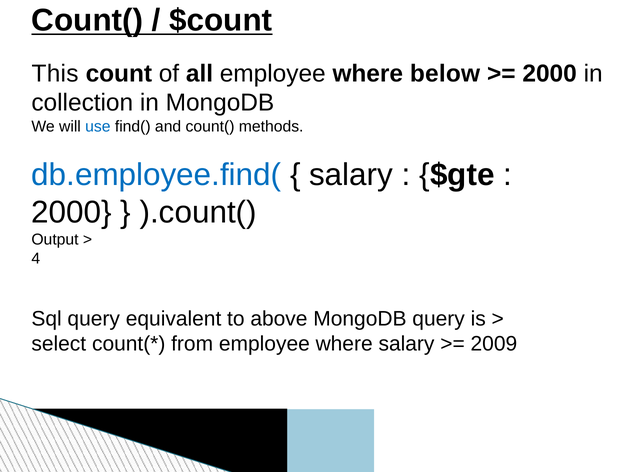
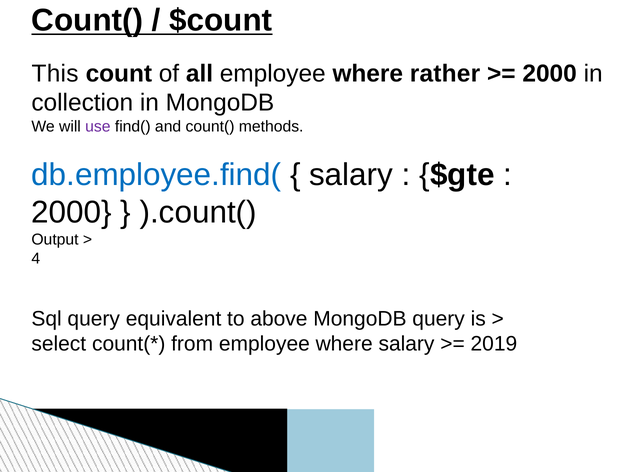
below: below -> rather
use colour: blue -> purple
2009: 2009 -> 2019
